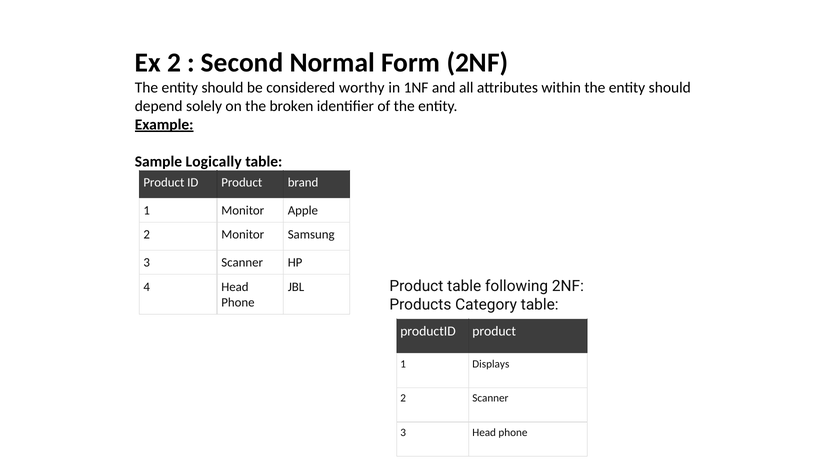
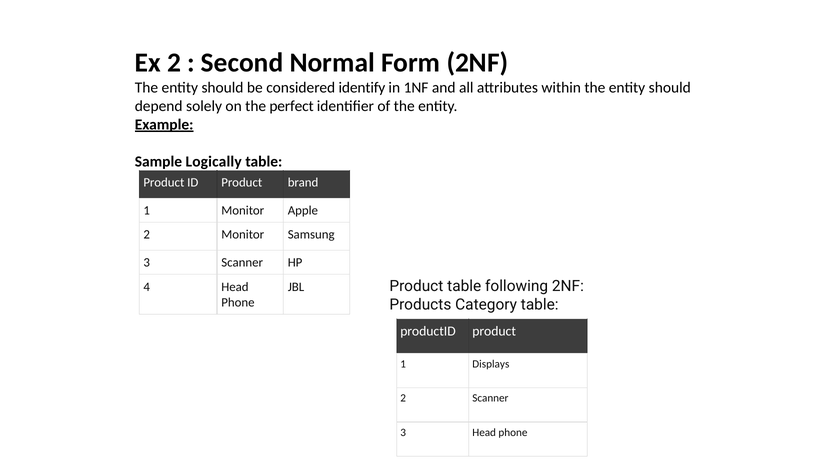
worthy: worthy -> identify
broken: broken -> perfect
